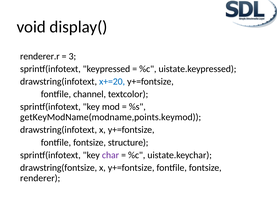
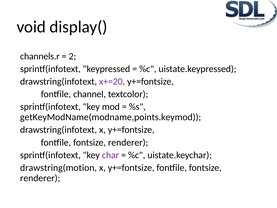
renderer.r: renderer.r -> channels.r
3: 3 -> 2
x+=20 colour: blue -> purple
structure at (128, 142): structure -> renderer
drawstring(fontsize: drawstring(fontsize -> drawstring(motion
